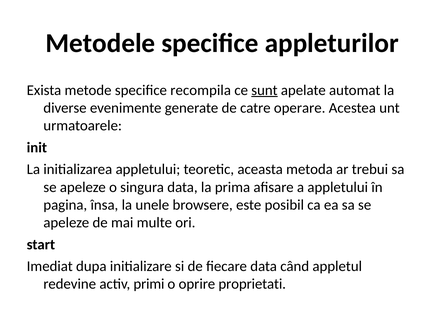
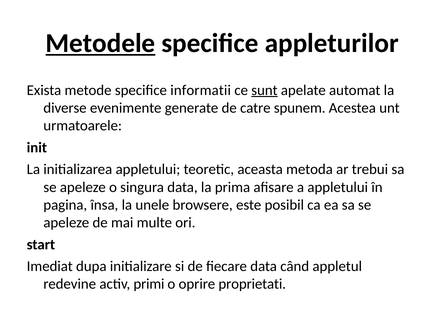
Metodele underline: none -> present
recompila: recompila -> informatii
operare: operare -> spunem
